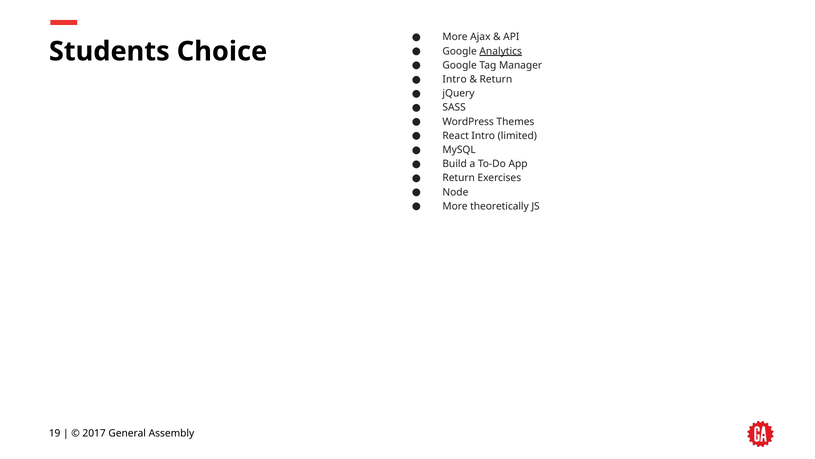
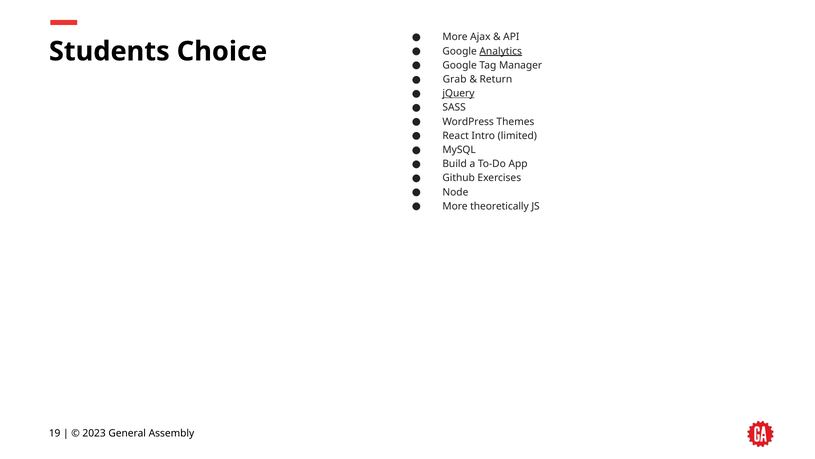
Intro at (455, 79): Intro -> Grab
jQuery underline: none -> present
Return at (459, 178): Return -> Github
2017: 2017 -> 2023
